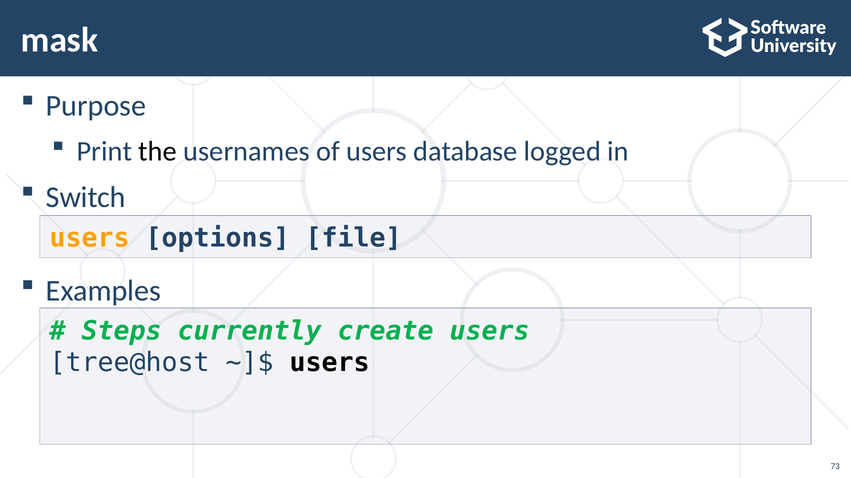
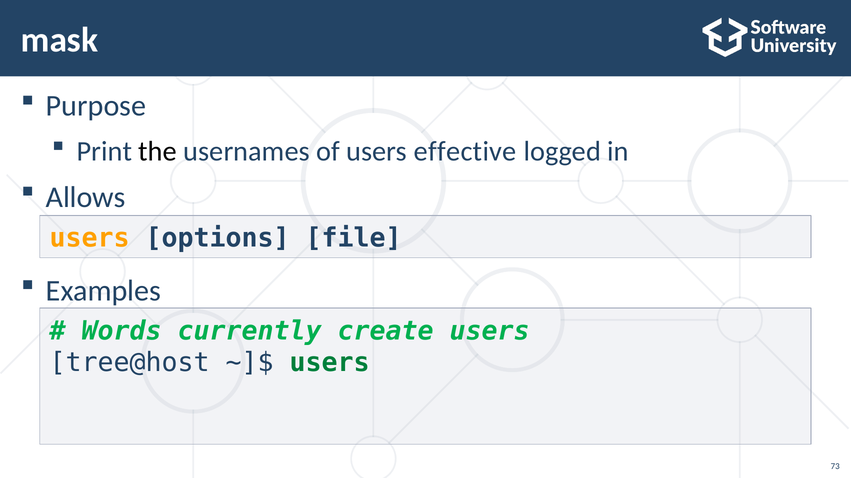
database: database -> effective
Switch: Switch -> Allows
Steps: Steps -> Words
users at (330, 363) colour: black -> green
